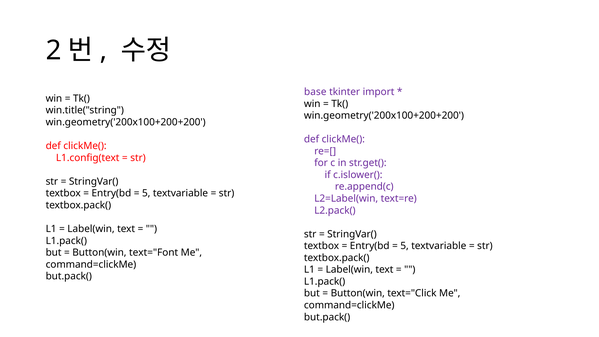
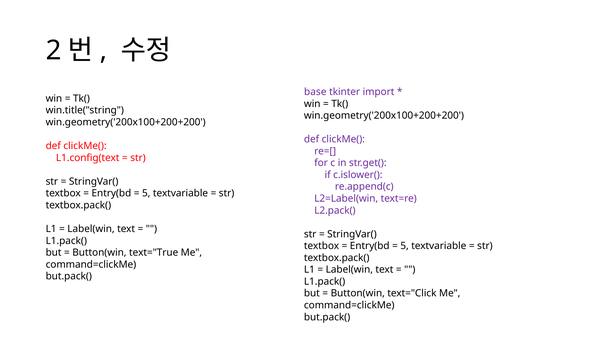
text="Font: text="Font -> text="True
